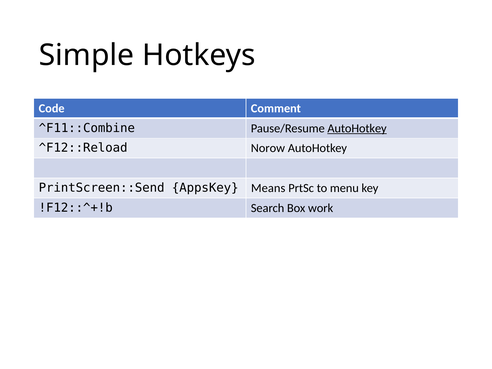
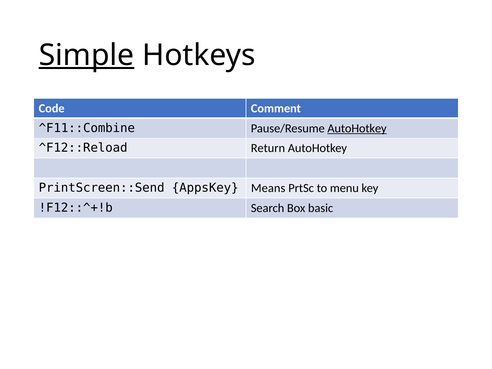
Simple underline: none -> present
Norow: Norow -> Return
work: work -> basic
